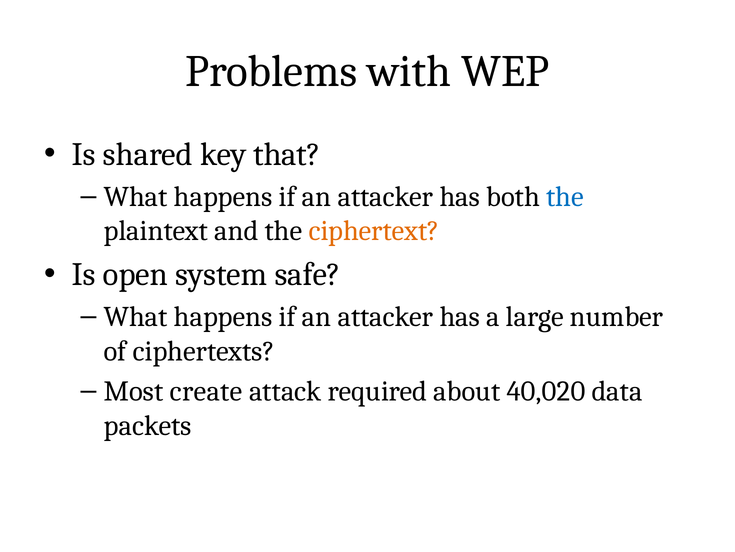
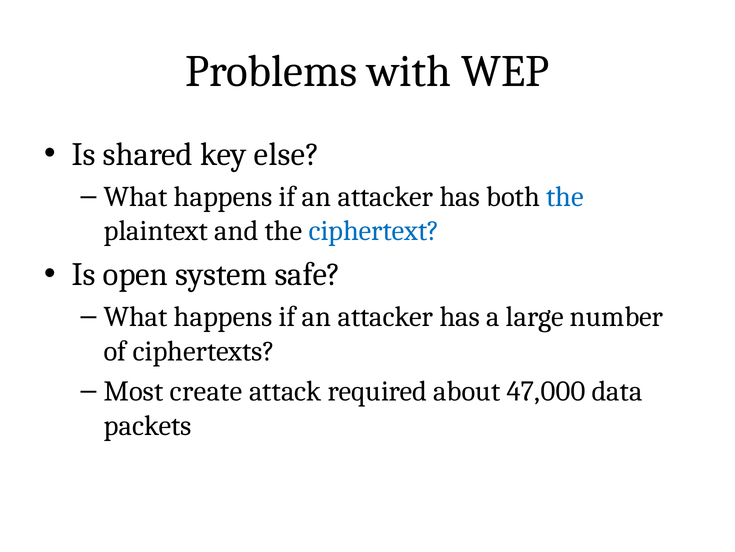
that: that -> else
ciphertext colour: orange -> blue
40,020: 40,020 -> 47,000
